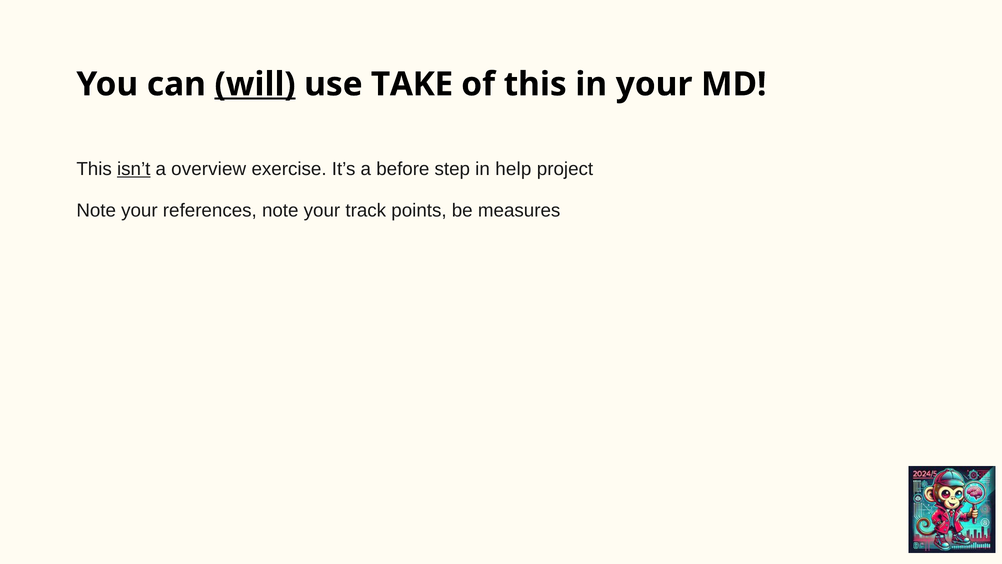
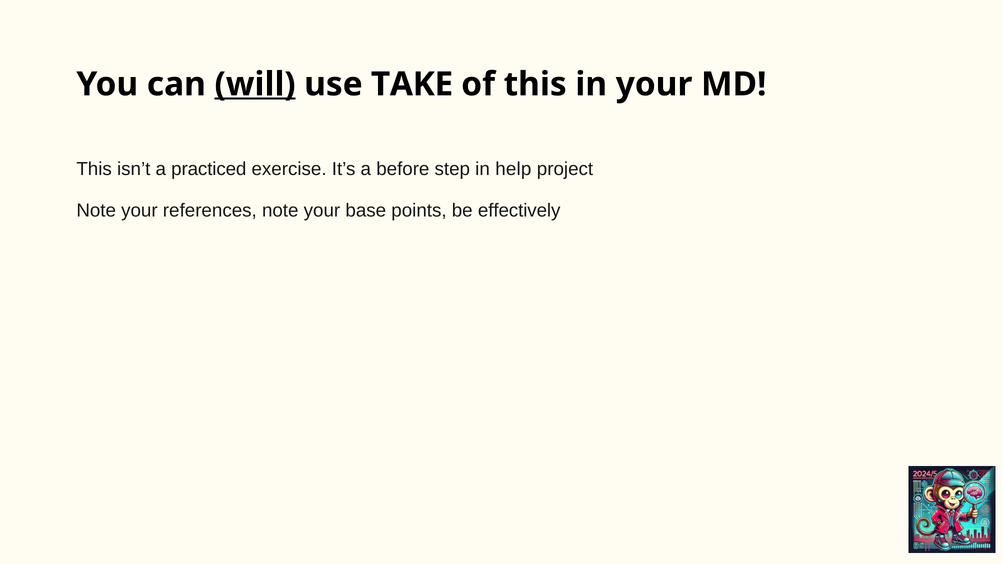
isn’t underline: present -> none
overview: overview -> practiced
track: track -> base
measures: measures -> effectively
